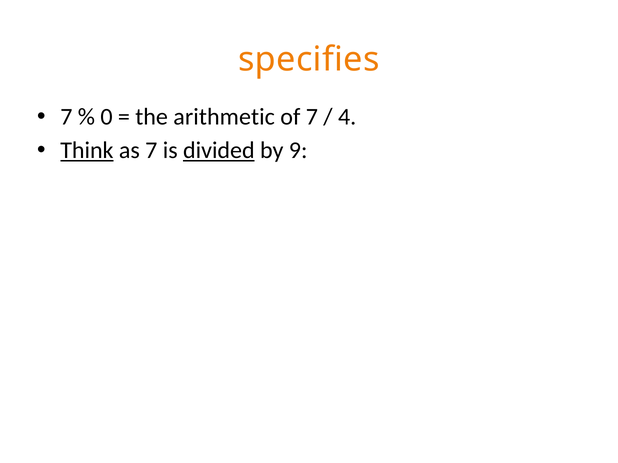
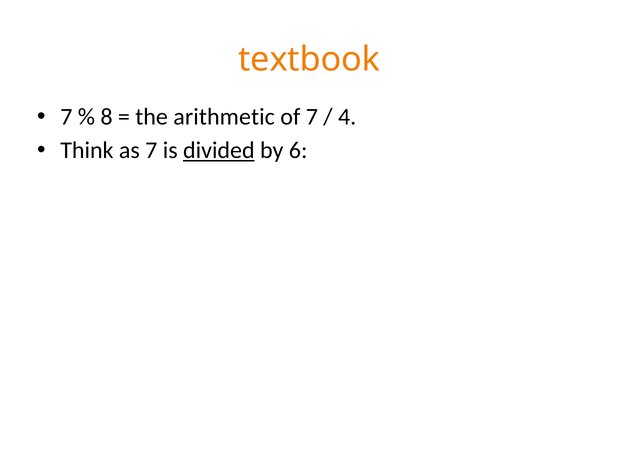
specifies: specifies -> textbook
0: 0 -> 8
Think underline: present -> none
9: 9 -> 6
